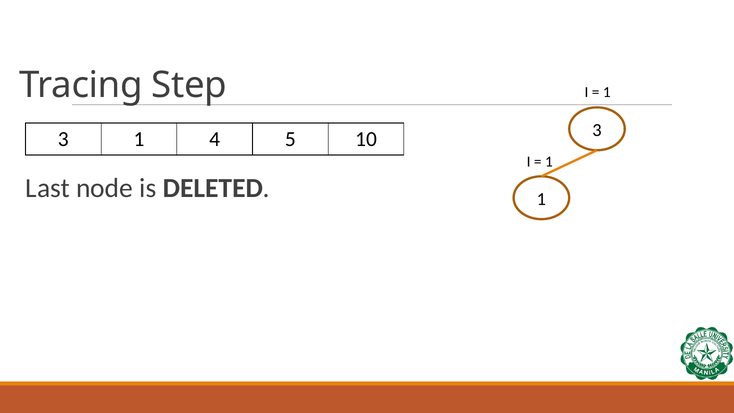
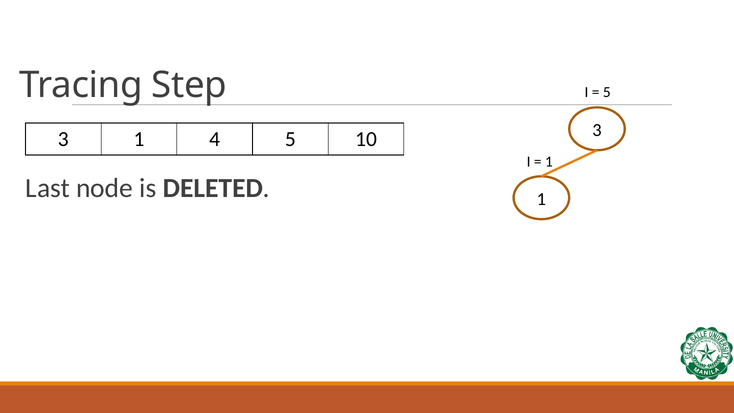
1 at (607, 92): 1 -> 5
